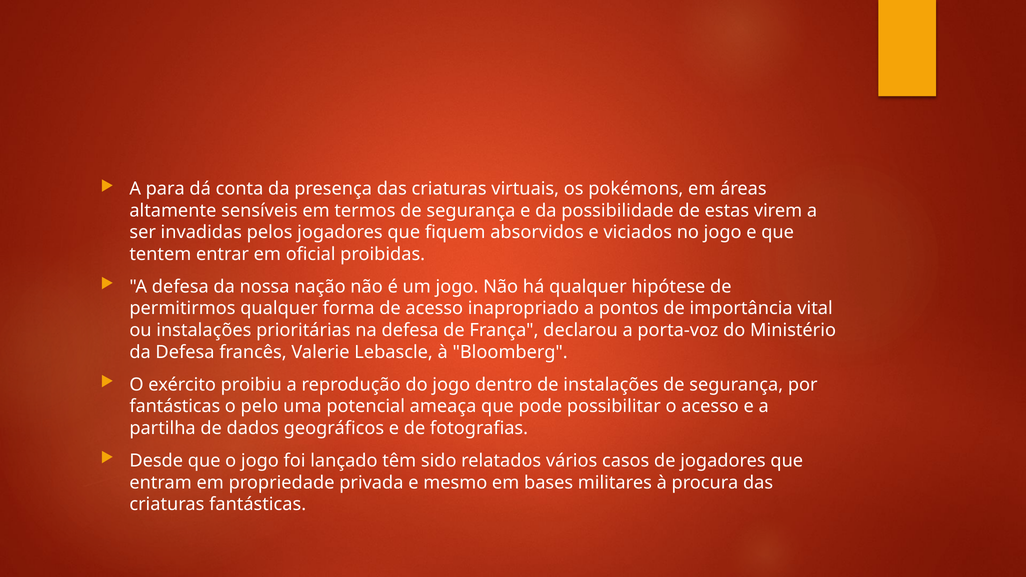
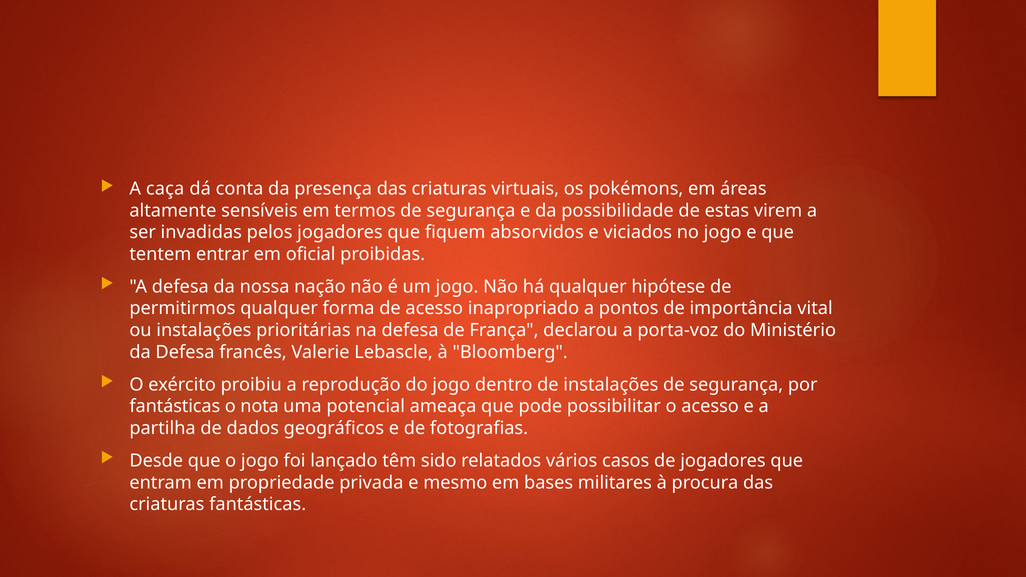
para: para -> caça
pelo: pelo -> nota
